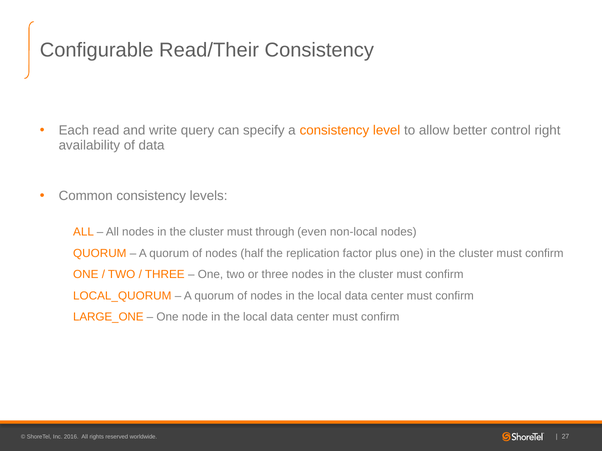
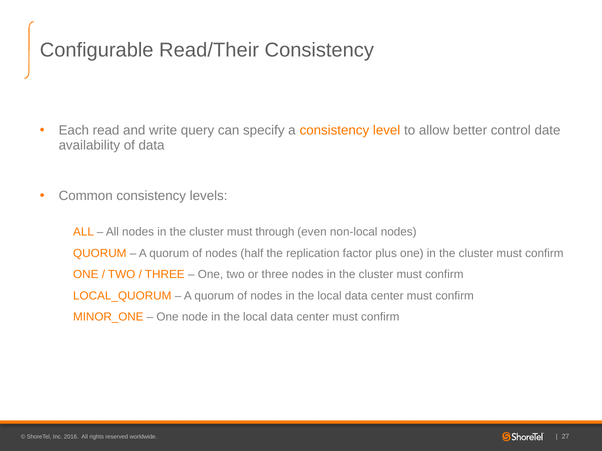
right: right -> date
LARGE_ONE: LARGE_ONE -> MINOR_ONE
